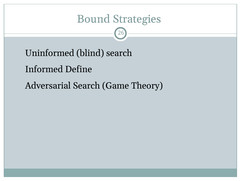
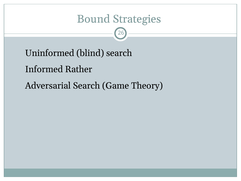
Define: Define -> Rather
